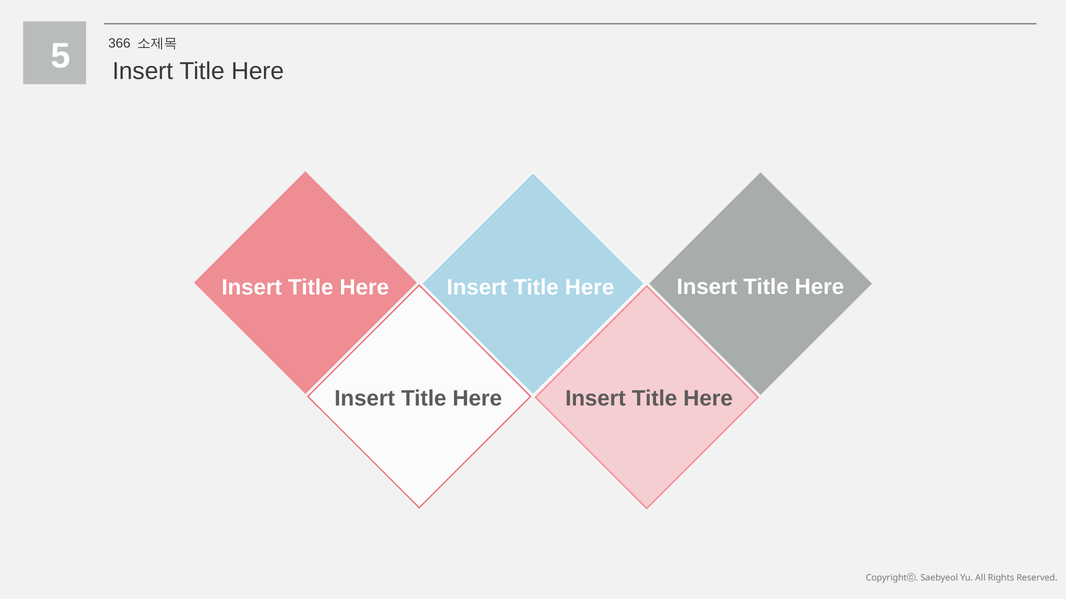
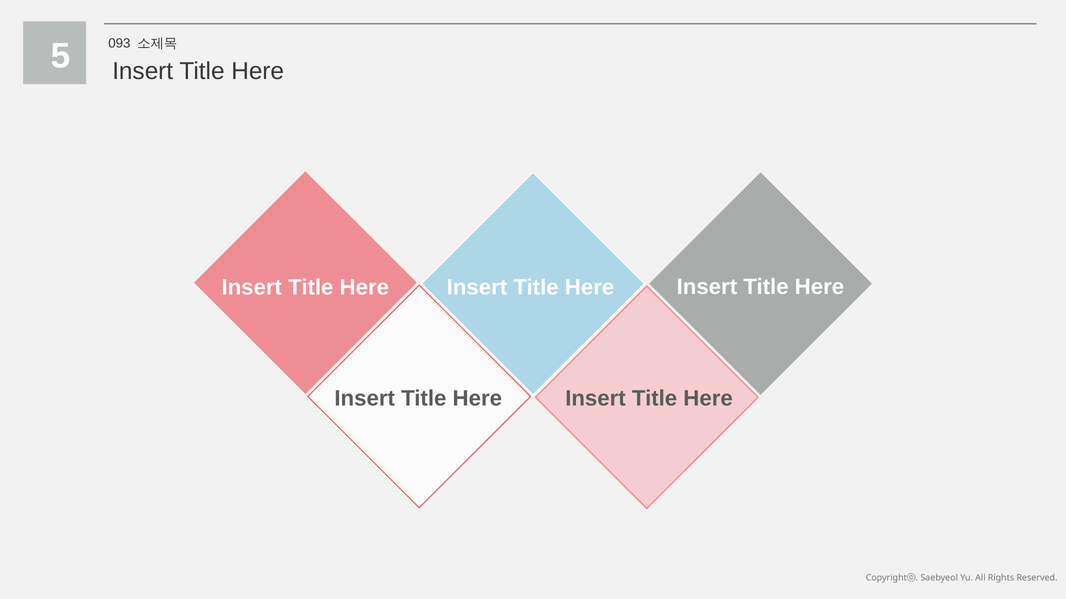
366: 366 -> 093
